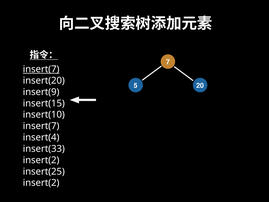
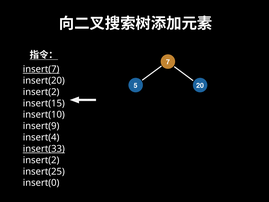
insert(9 at (41, 92): insert(9 -> insert(2
insert(7 at (41, 126): insert(7 -> insert(9
insert(33 underline: none -> present
insert(2 at (41, 183): insert(2 -> insert(0
